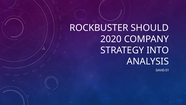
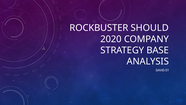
INTO: INTO -> BASE
